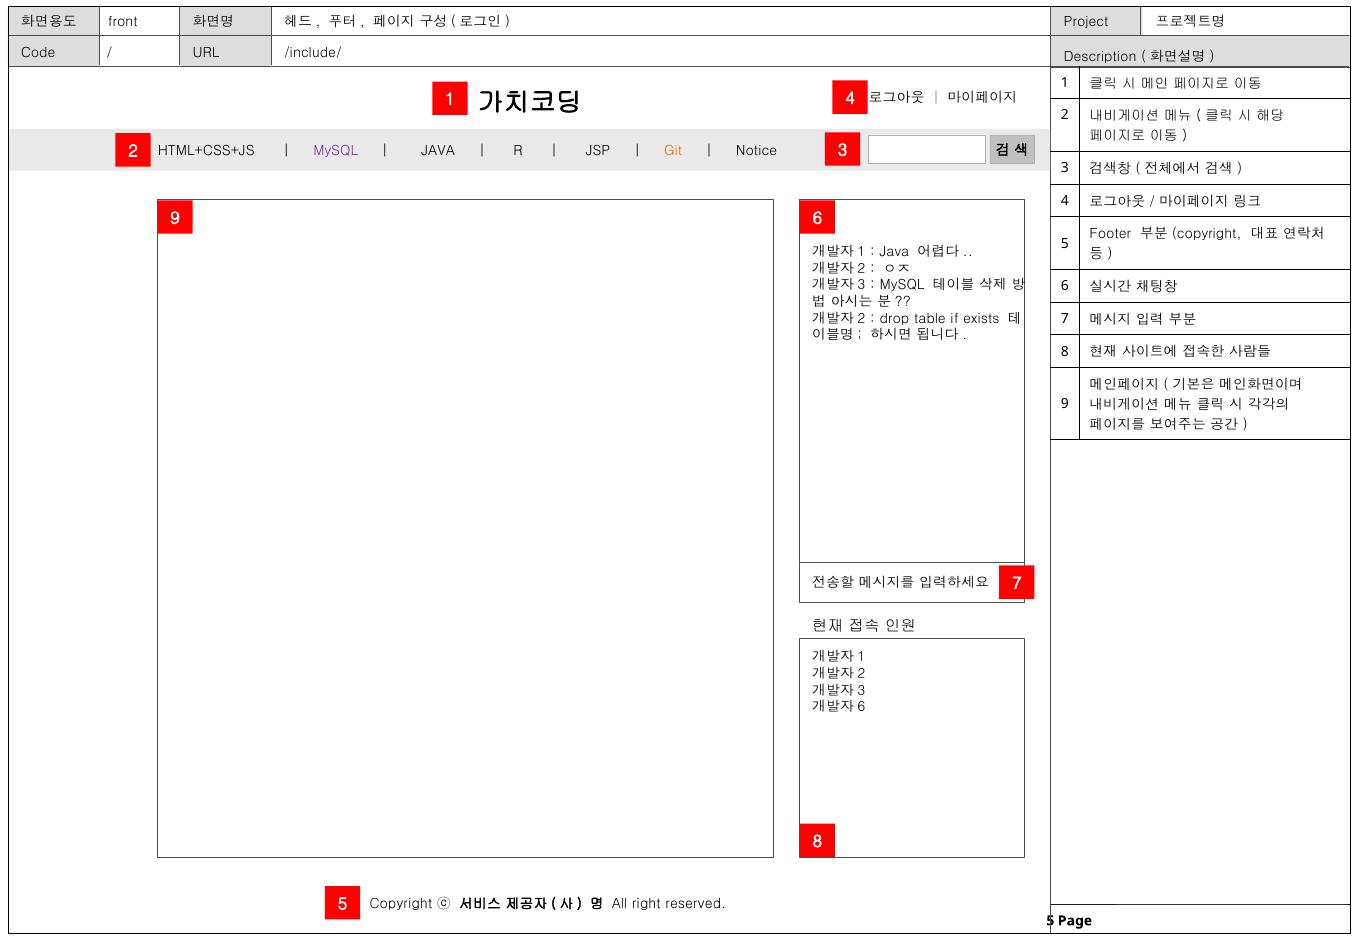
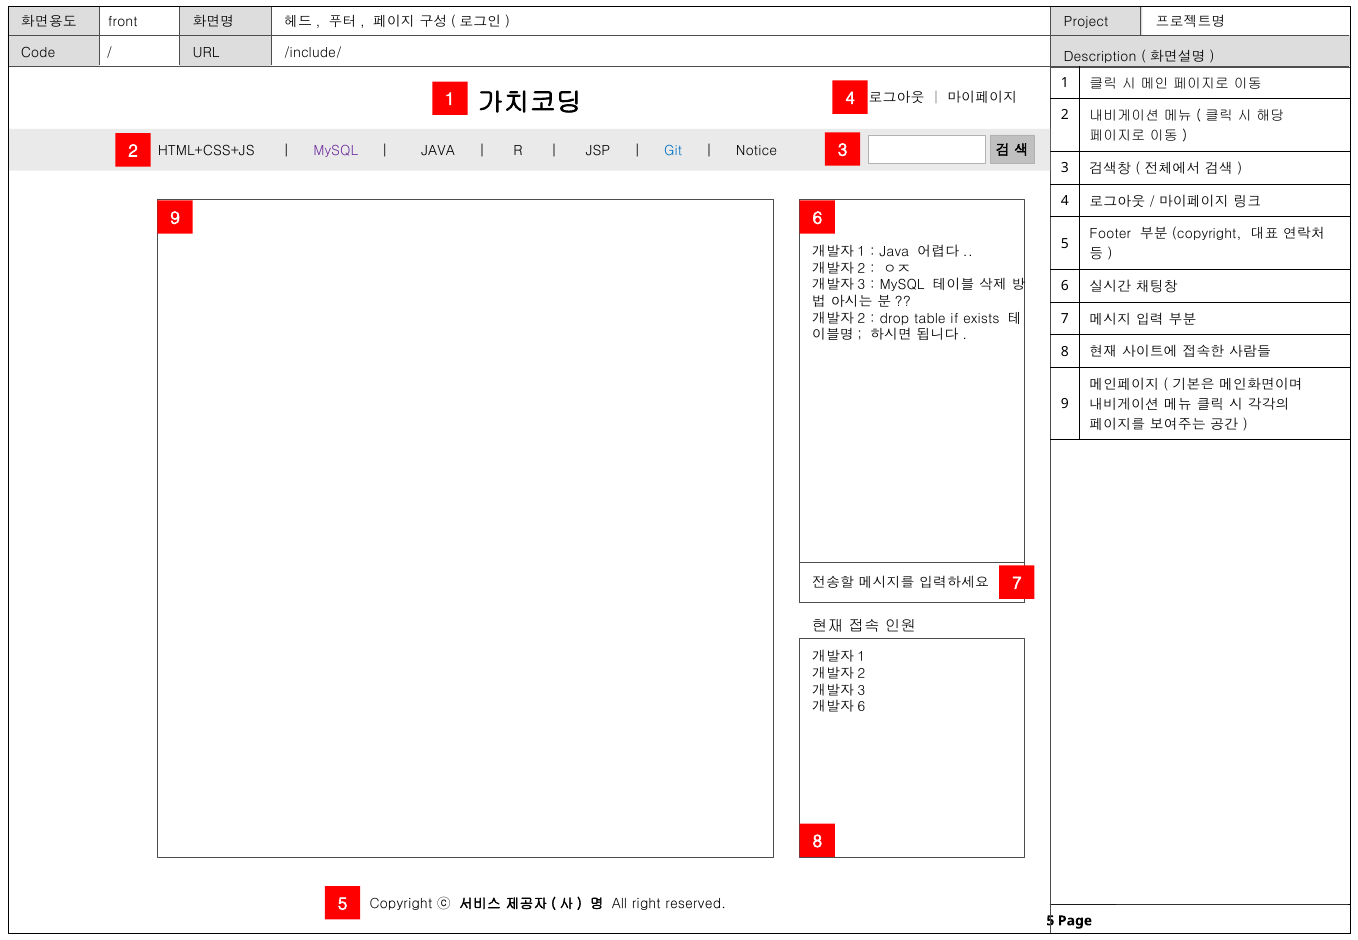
Git colour: orange -> blue
